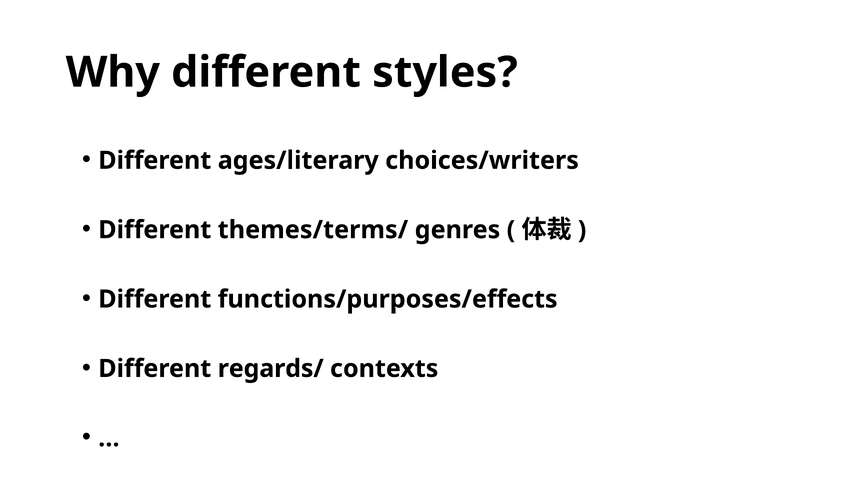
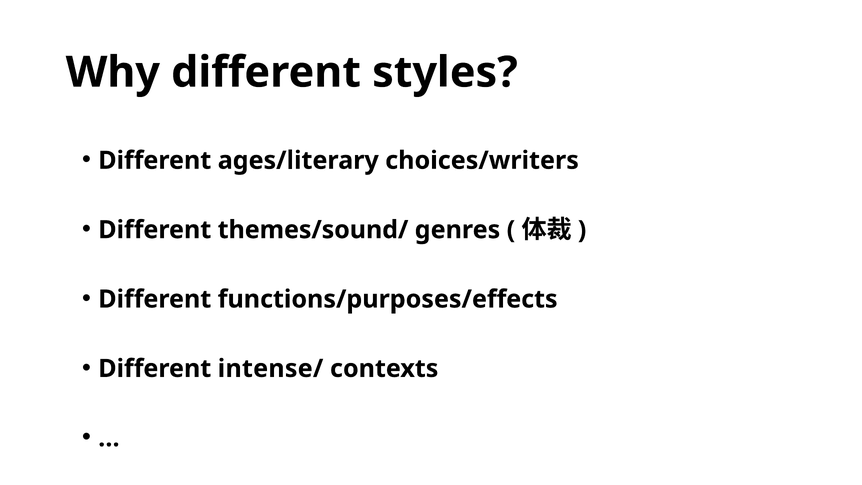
themes/terms/: themes/terms/ -> themes/sound/
regards/: regards/ -> intense/
